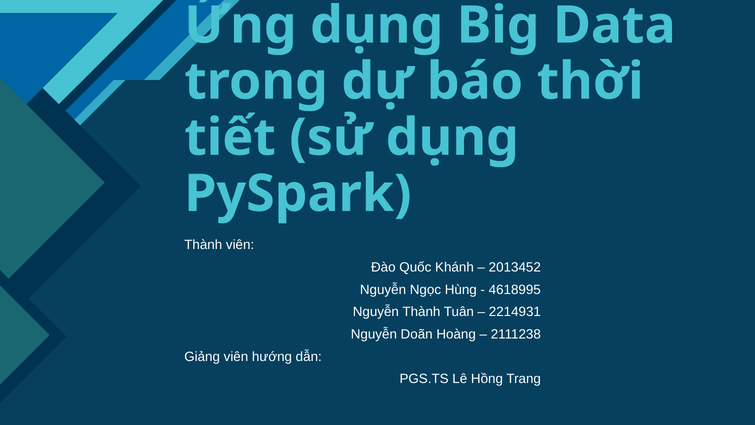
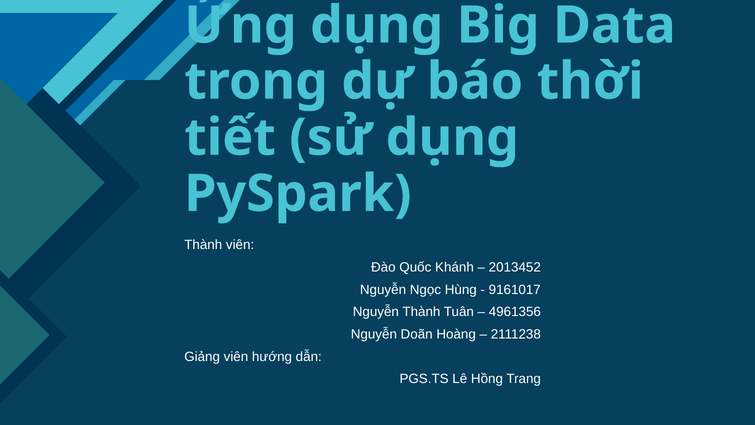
4618995: 4618995 -> 9161017
2214931: 2214931 -> 4961356
